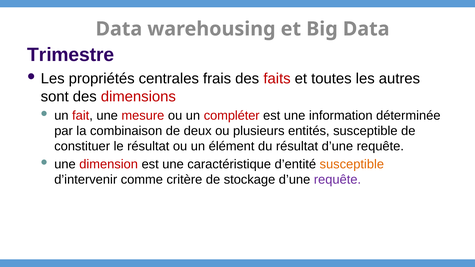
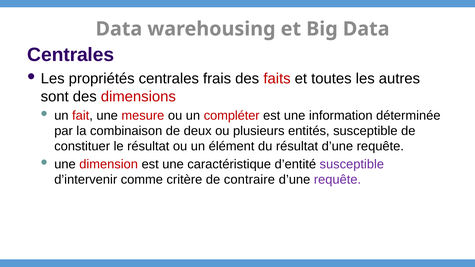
Trimestre at (71, 55): Trimestre -> Centrales
susceptible at (352, 164) colour: orange -> purple
stockage: stockage -> contraire
